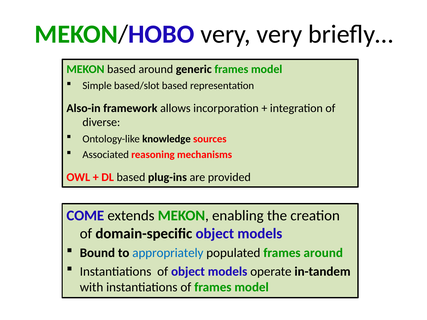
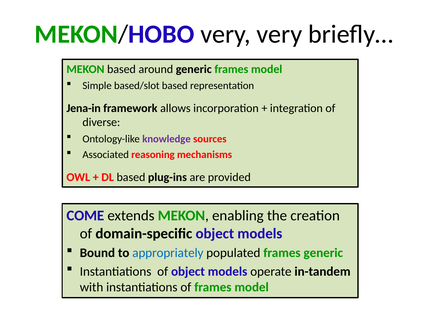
Also-in: Also-in -> Jena-in
knowledge colour: black -> purple
frames around: around -> generic
